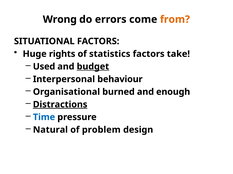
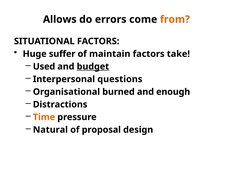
Wrong: Wrong -> Allows
rights: rights -> suffer
statistics: statistics -> maintain
behaviour: behaviour -> questions
Distractions underline: present -> none
Time colour: blue -> orange
problem: problem -> proposal
